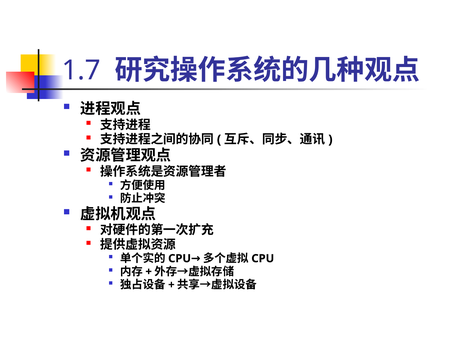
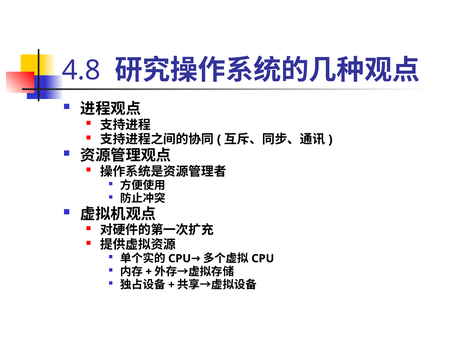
1.7: 1.7 -> 4.8
